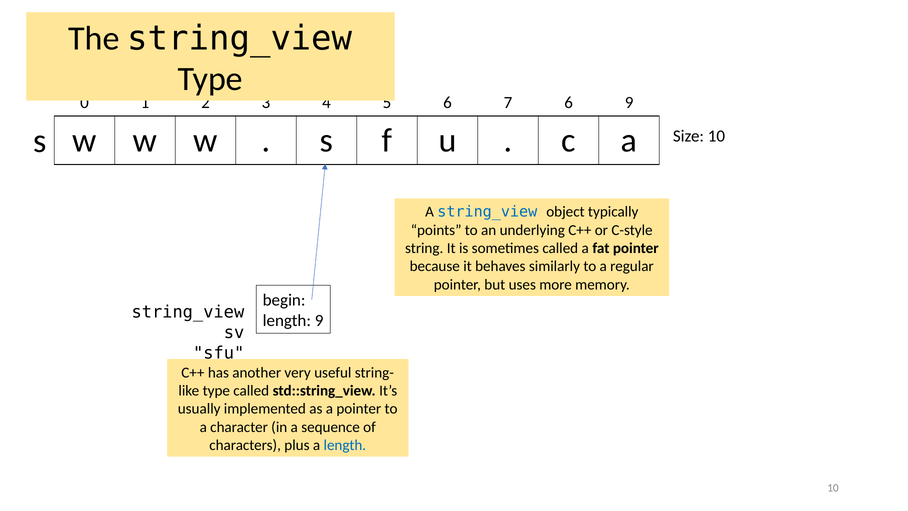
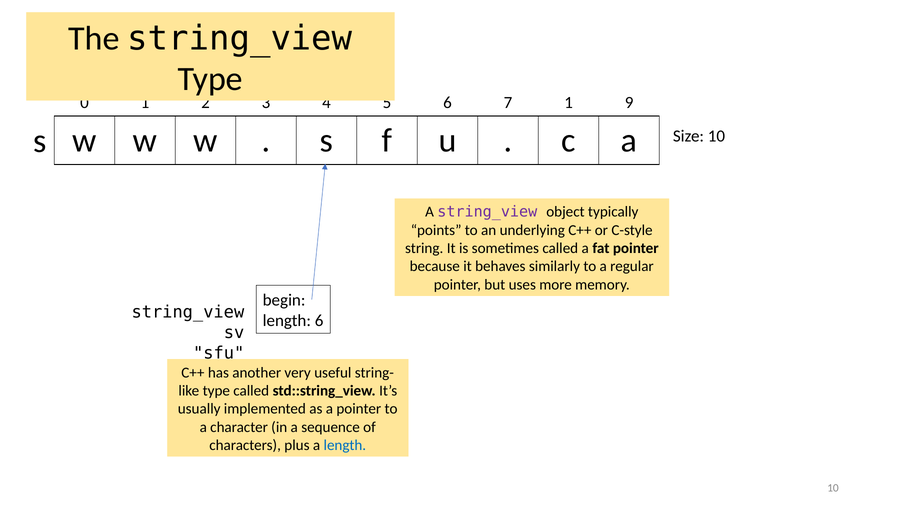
7 6: 6 -> 1
string_view at (487, 212) colour: blue -> purple
length 9: 9 -> 6
